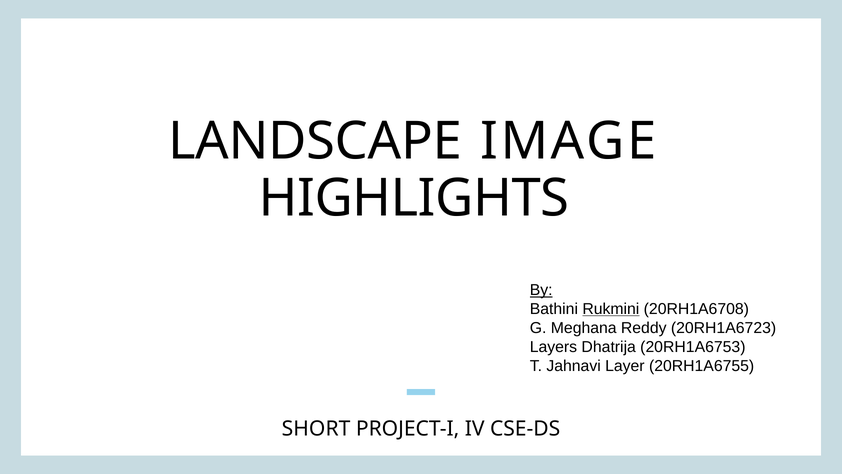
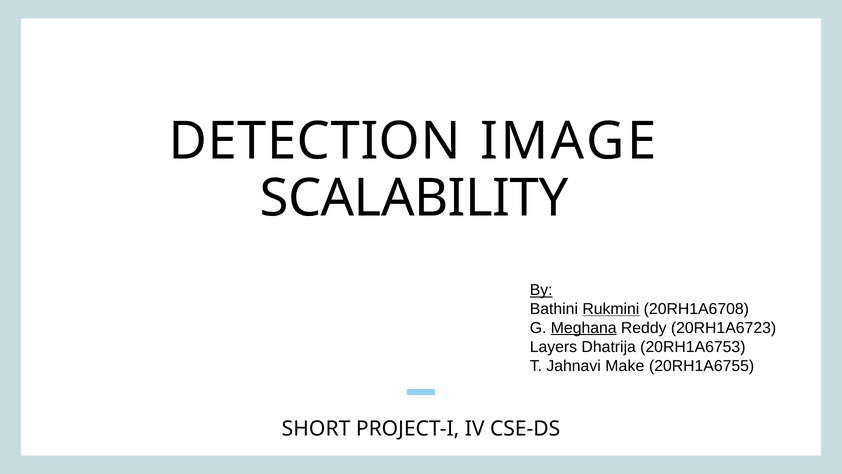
LANDSCAPE: LANDSCAPE -> DETECTION
HIGHLIGHTS: HIGHLIGHTS -> SCALABILITY
Meghana underline: none -> present
Layer: Layer -> Make
